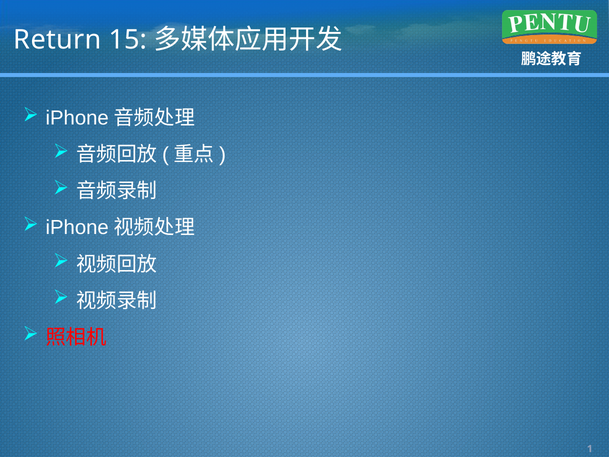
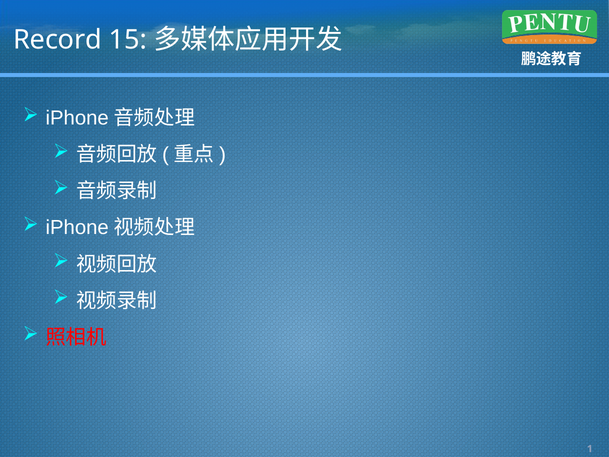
Return: Return -> Record
